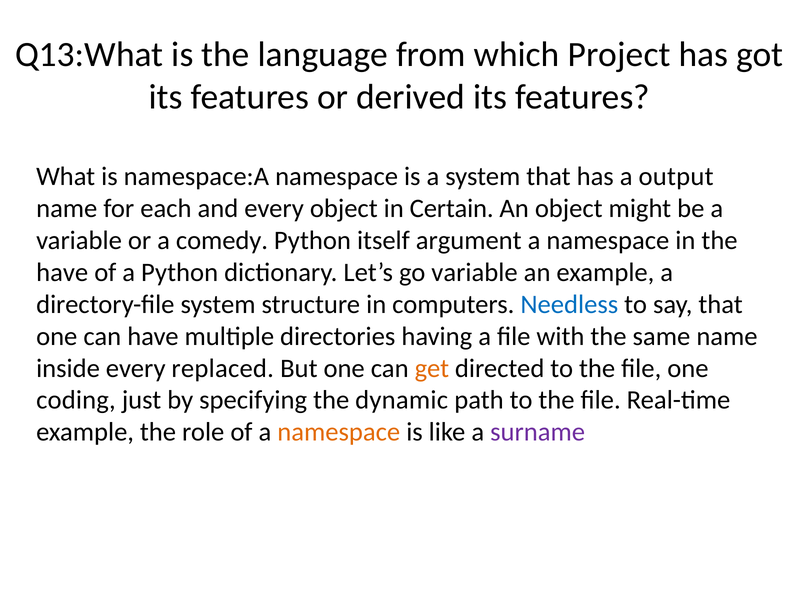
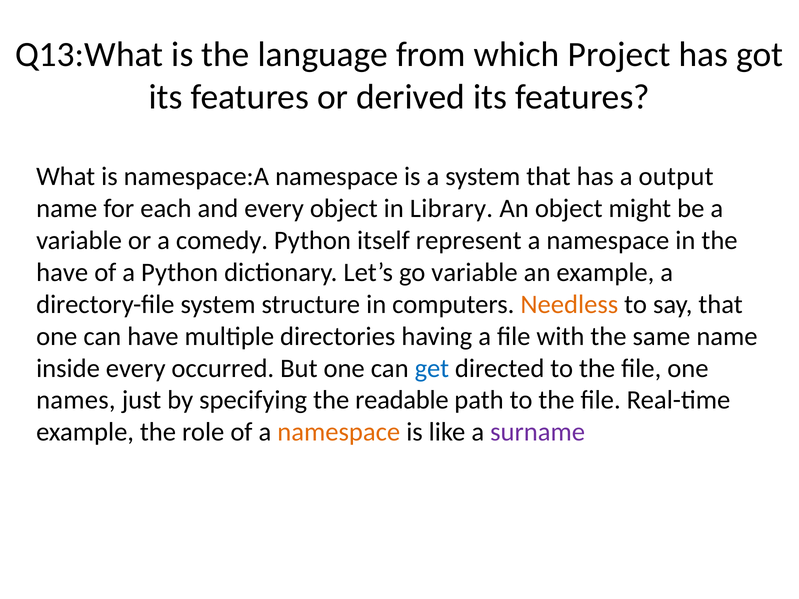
Certain: Certain -> Library
argument: argument -> represent
Needless colour: blue -> orange
replaced: replaced -> occurred
get colour: orange -> blue
coding: coding -> names
dynamic: dynamic -> readable
